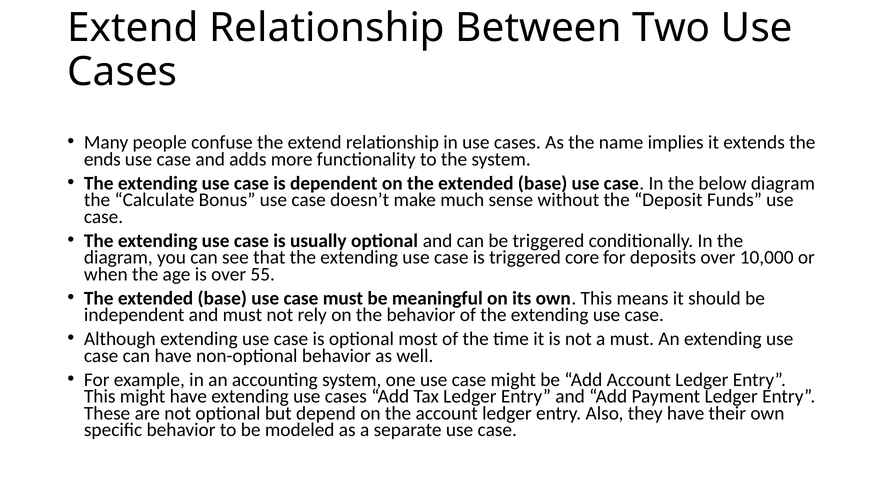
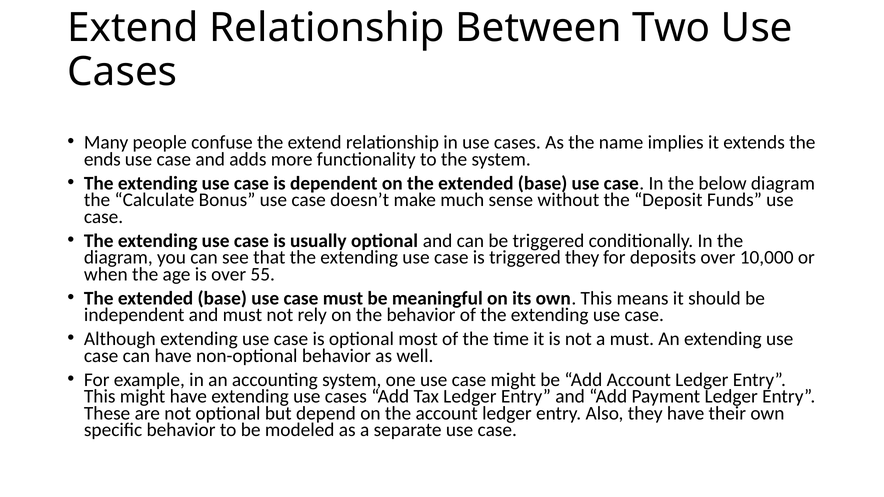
triggered core: core -> they
